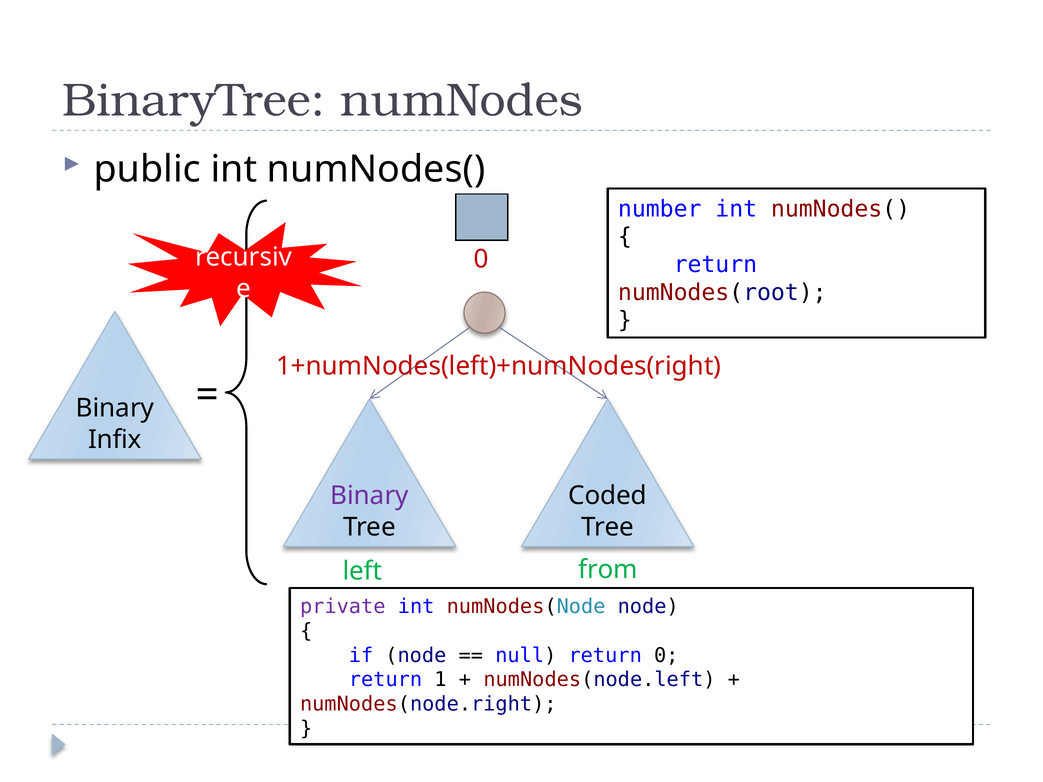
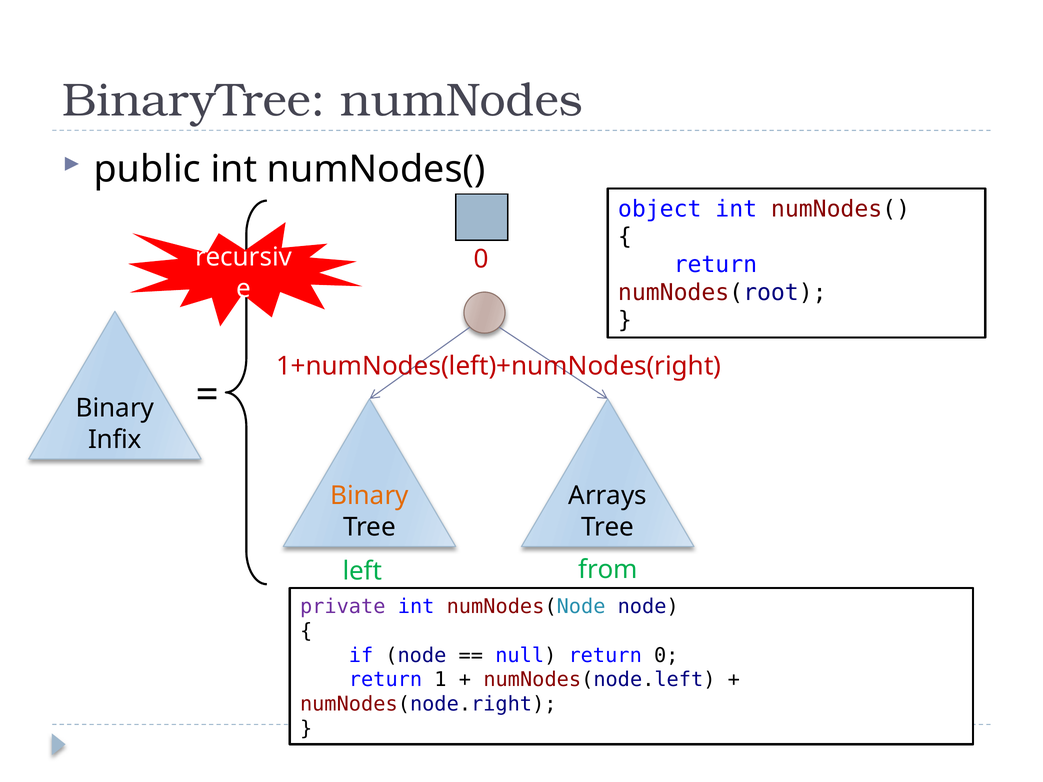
number: number -> object
Binary at (369, 496) colour: purple -> orange
Coded: Coded -> Arrays
